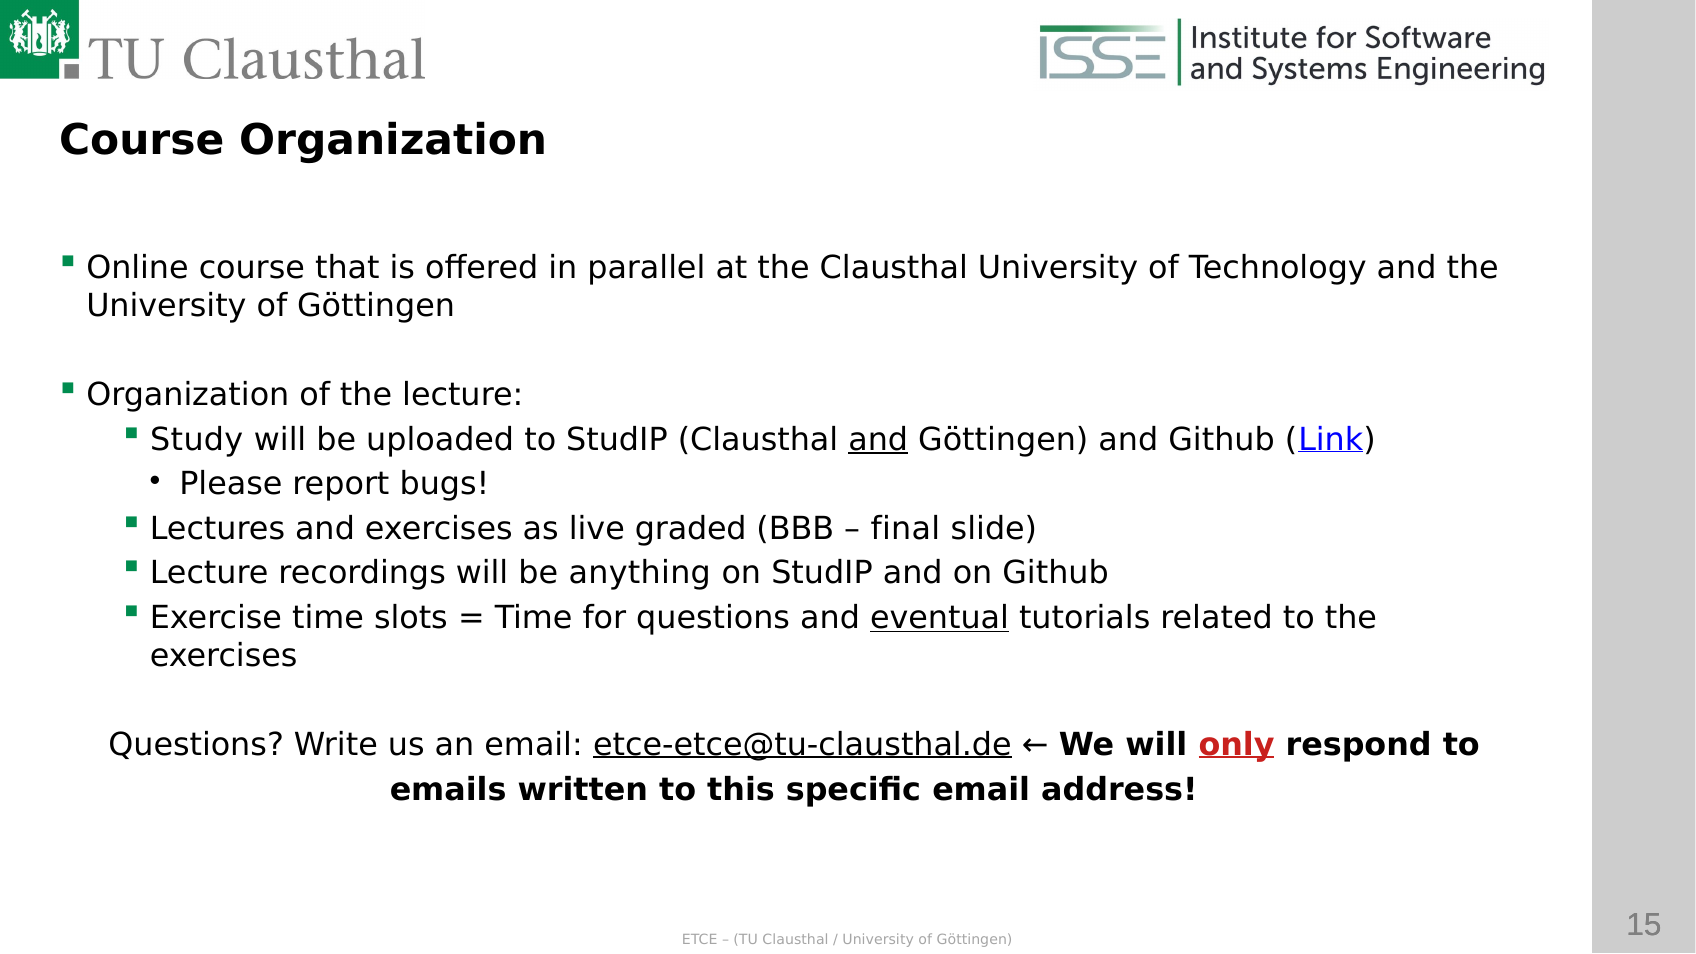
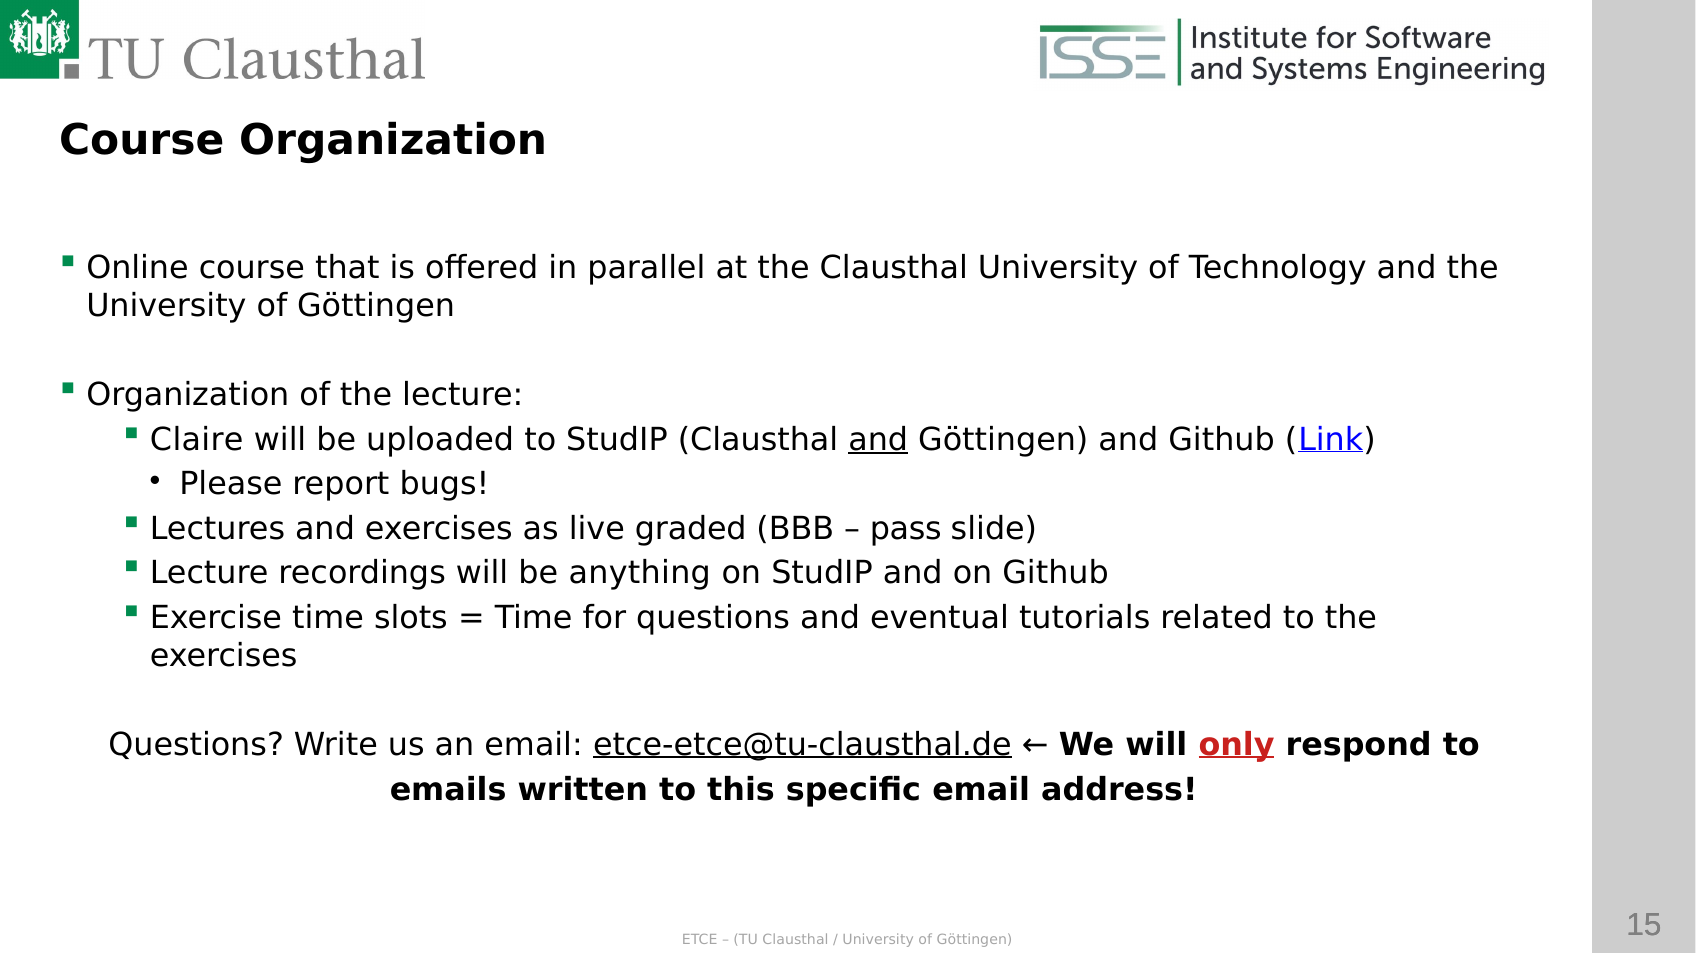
Study: Study -> Claire
final: final -> pass
eventual underline: present -> none
